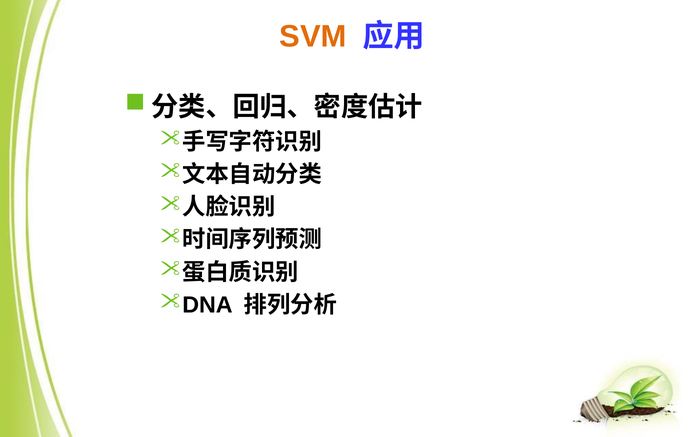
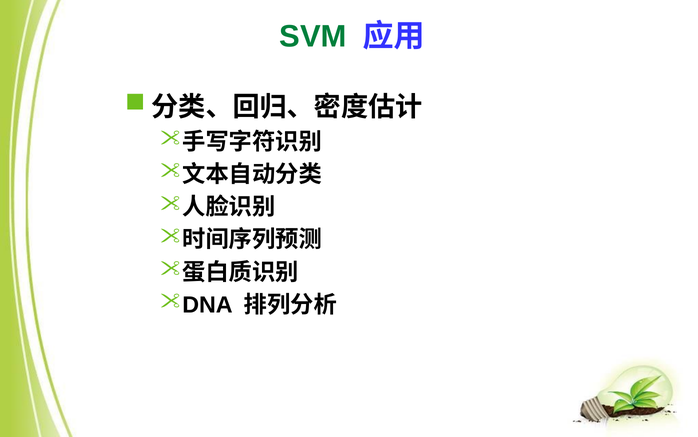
SVM colour: orange -> green
